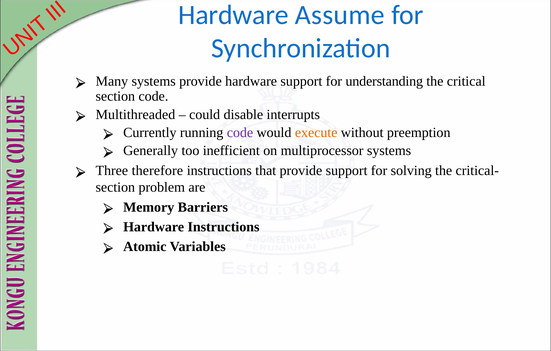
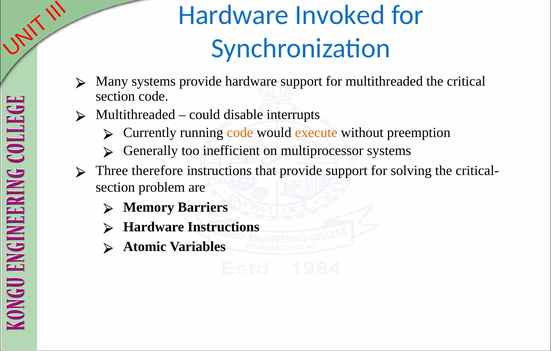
Assume: Assume -> Invoked
for understanding: understanding -> multithreaded
code at (240, 132) colour: purple -> orange
